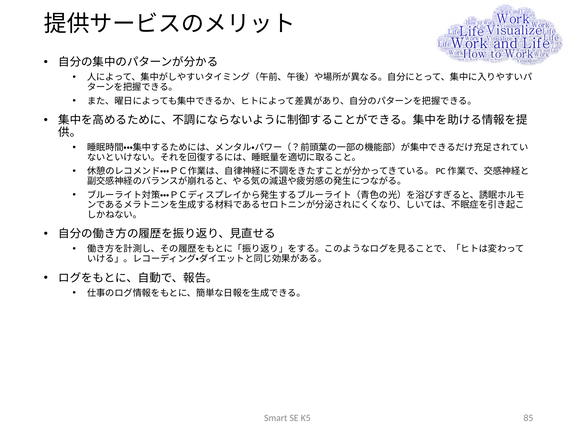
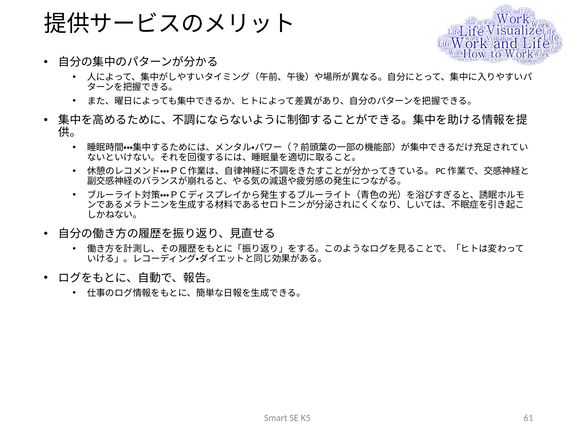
85: 85 -> 61
